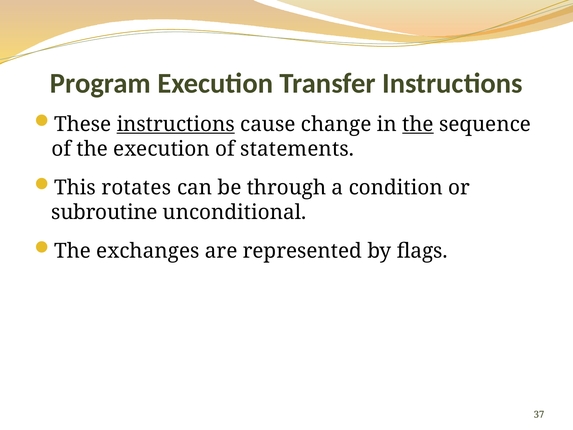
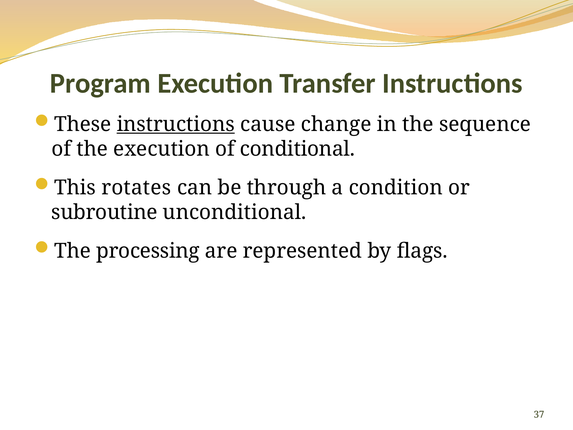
the at (418, 124) underline: present -> none
statements: statements -> conditional
exchanges: exchanges -> processing
